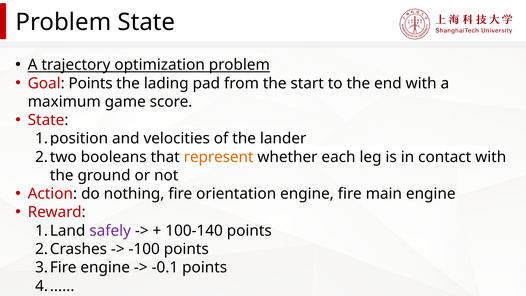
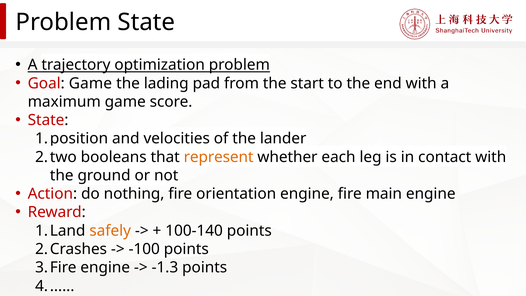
Goal Points: Points -> Game
safely colour: purple -> orange
-0.1: -0.1 -> -1.3
